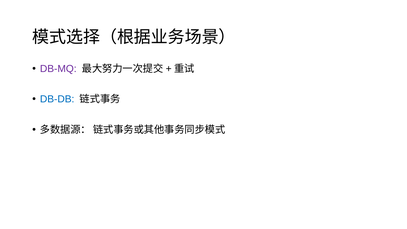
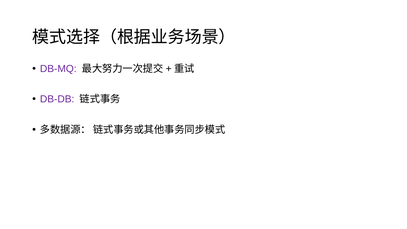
DB-DB colour: blue -> purple
